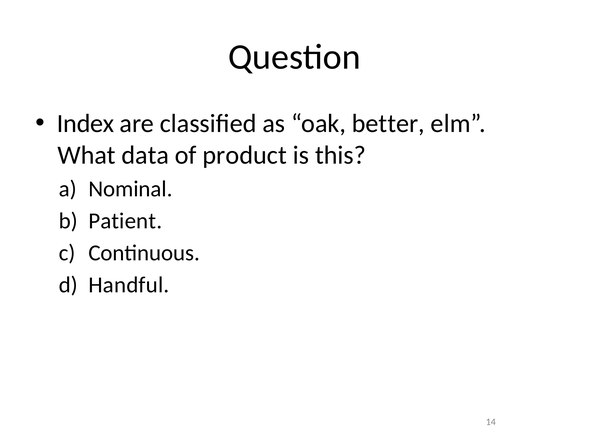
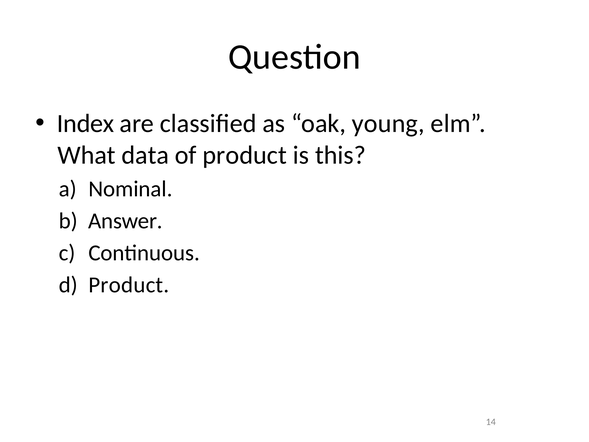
better: better -> young
Patient: Patient -> Answer
Handful at (129, 285): Handful -> Product
